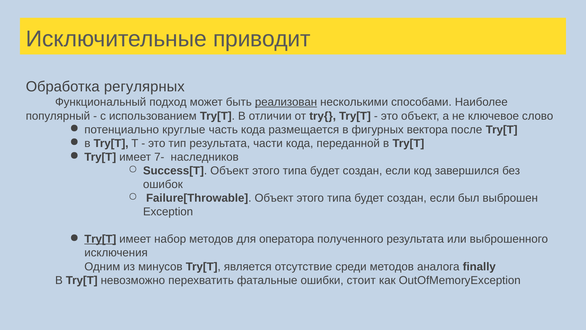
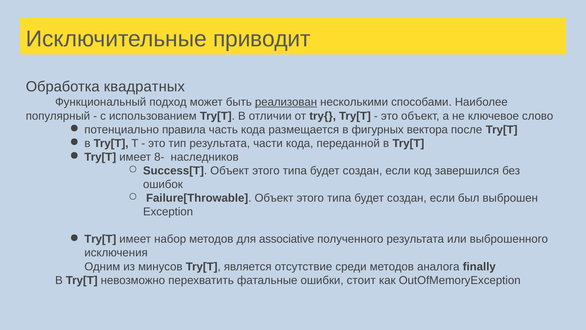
регулярных: регулярных -> квадратных
круглые: круглые -> правила
7-: 7- -> 8-
Try[T at (100, 239) underline: present -> none
оператора: оператора -> associative
